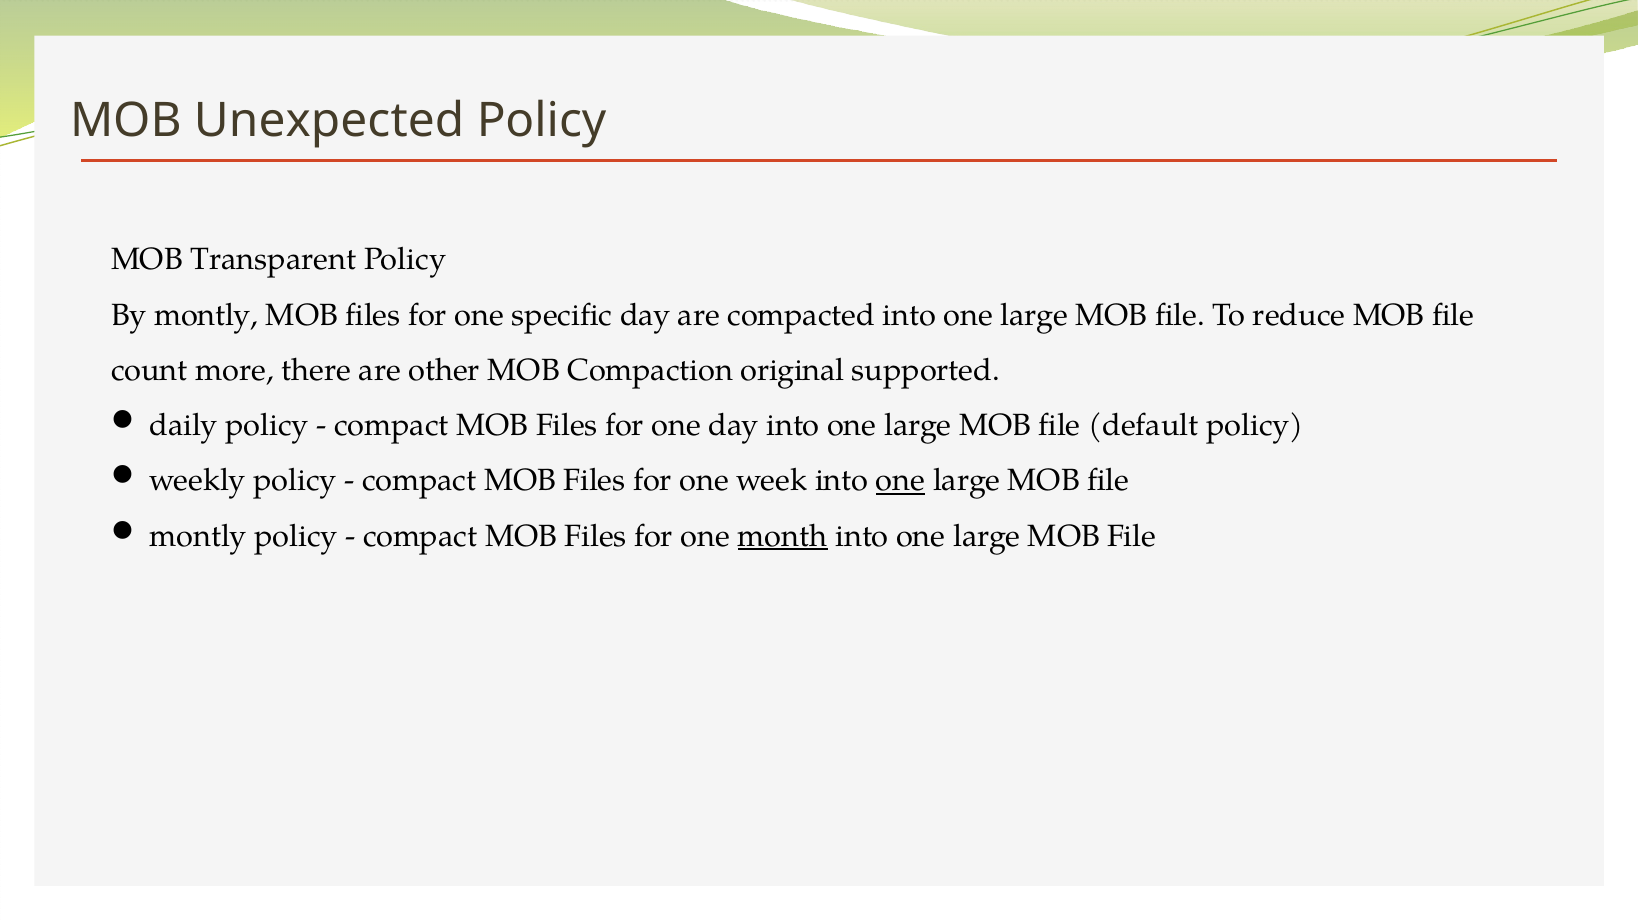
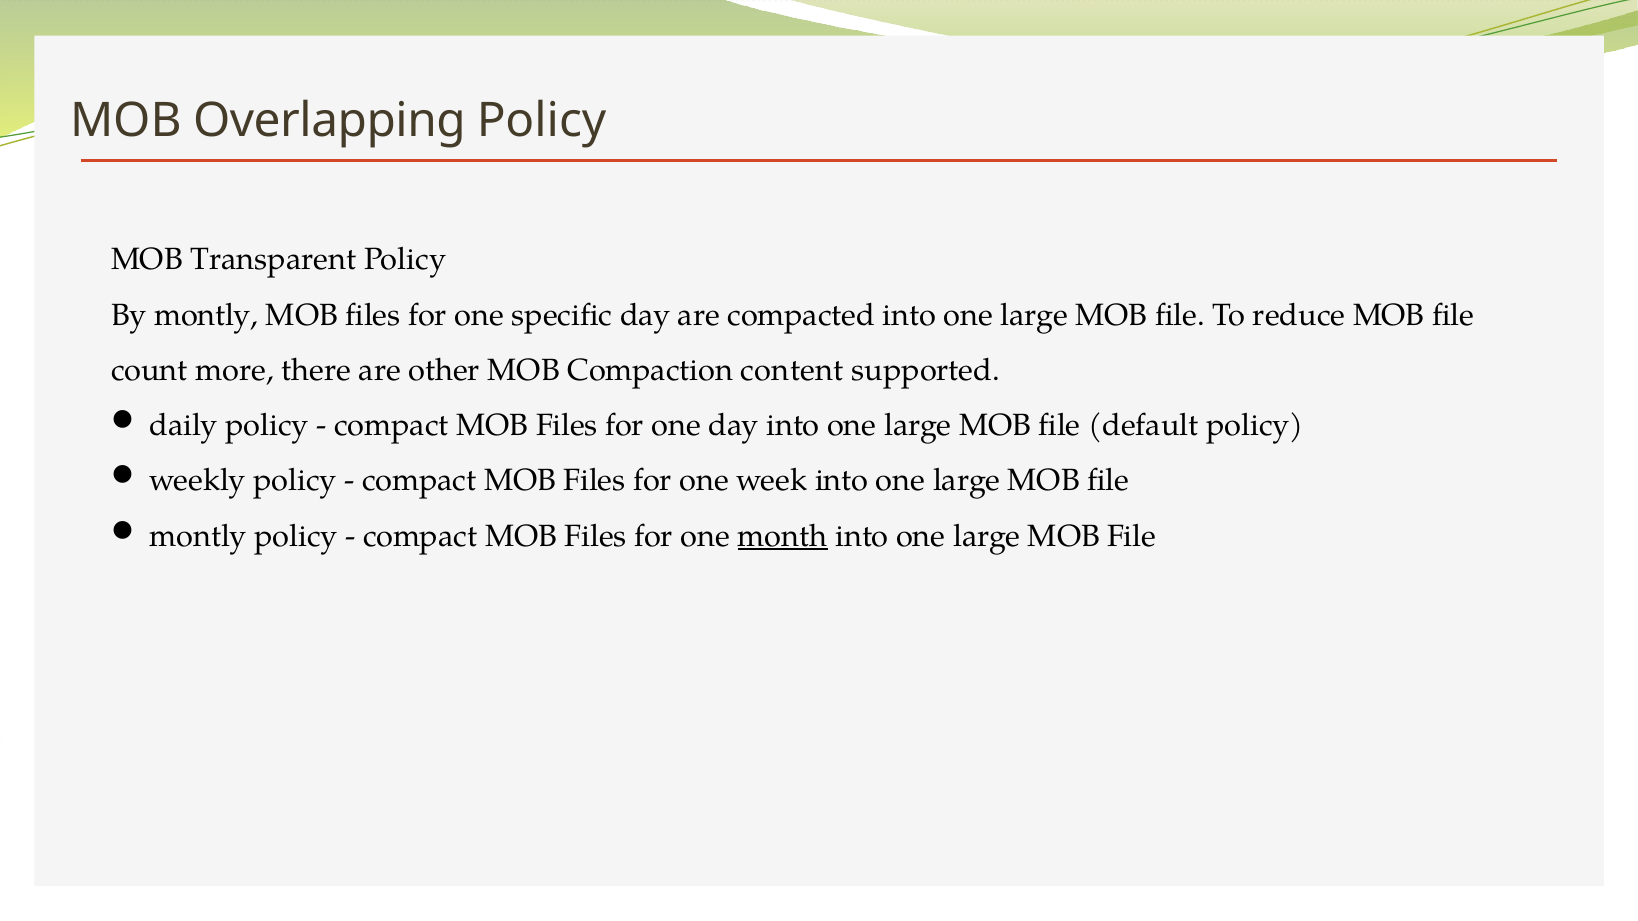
Unexpected: Unexpected -> Overlapping
original: original -> content
one at (901, 481) underline: present -> none
